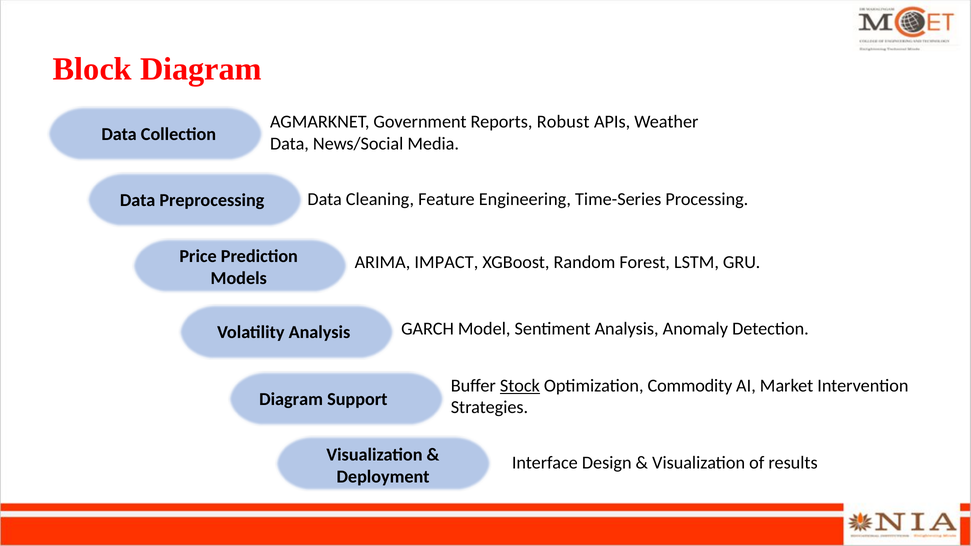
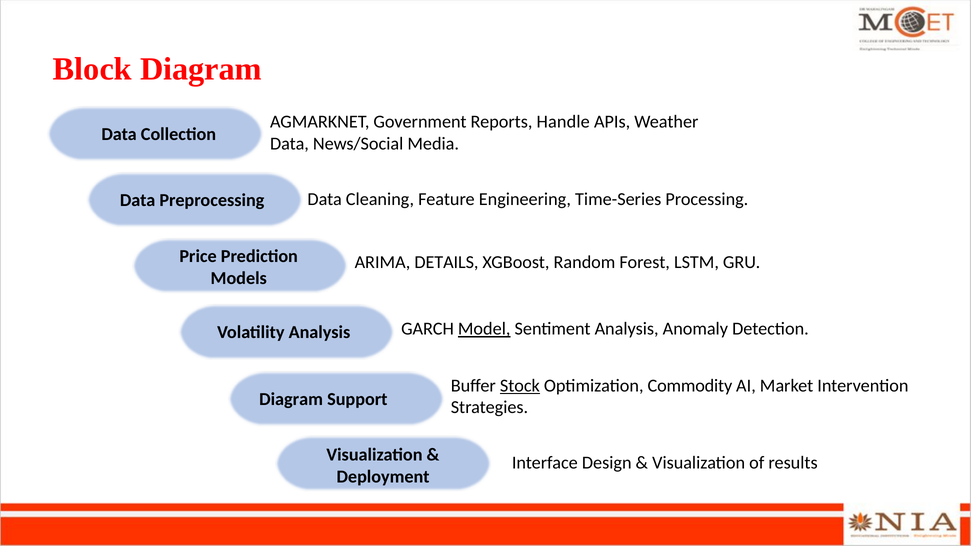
Robust: Robust -> Handle
IMPACT: IMPACT -> DETAILS
Model underline: none -> present
